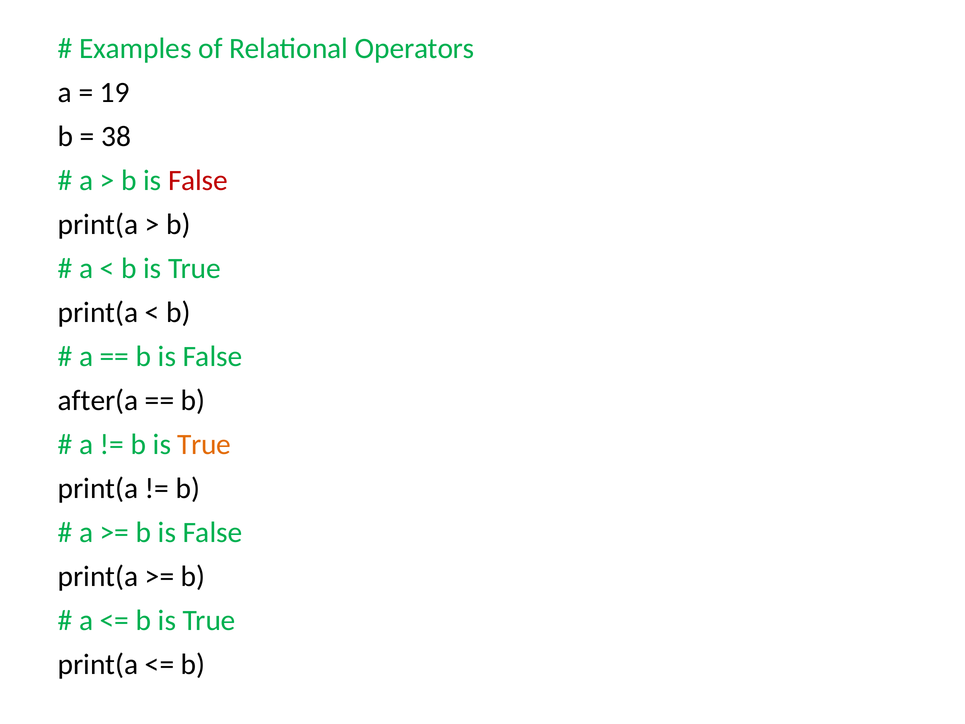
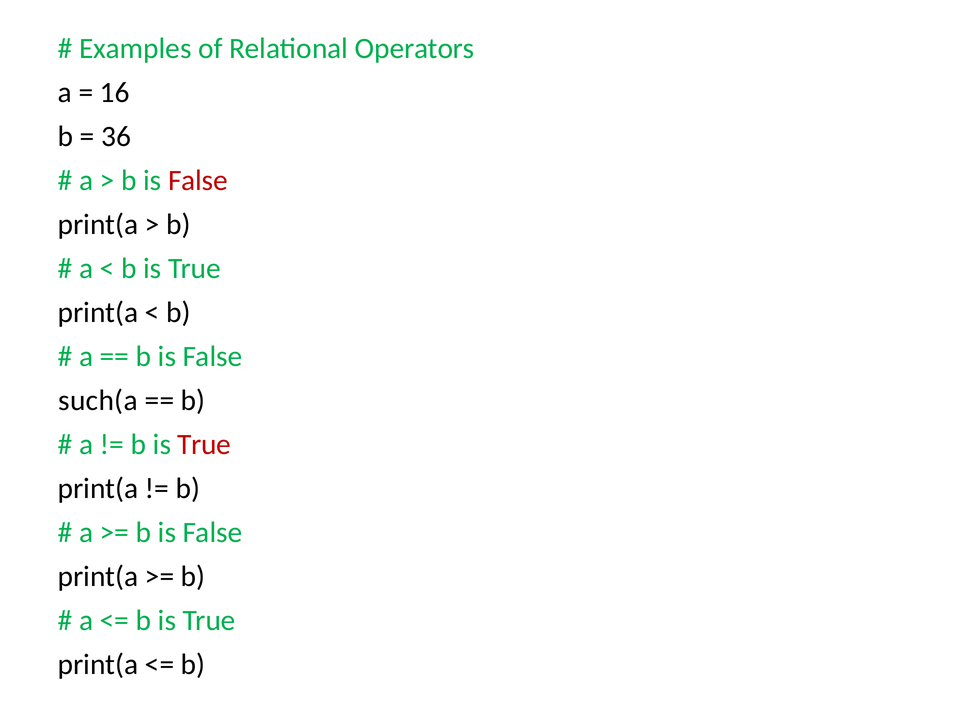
19: 19 -> 16
38: 38 -> 36
after(a: after(a -> such(a
True at (204, 444) colour: orange -> red
